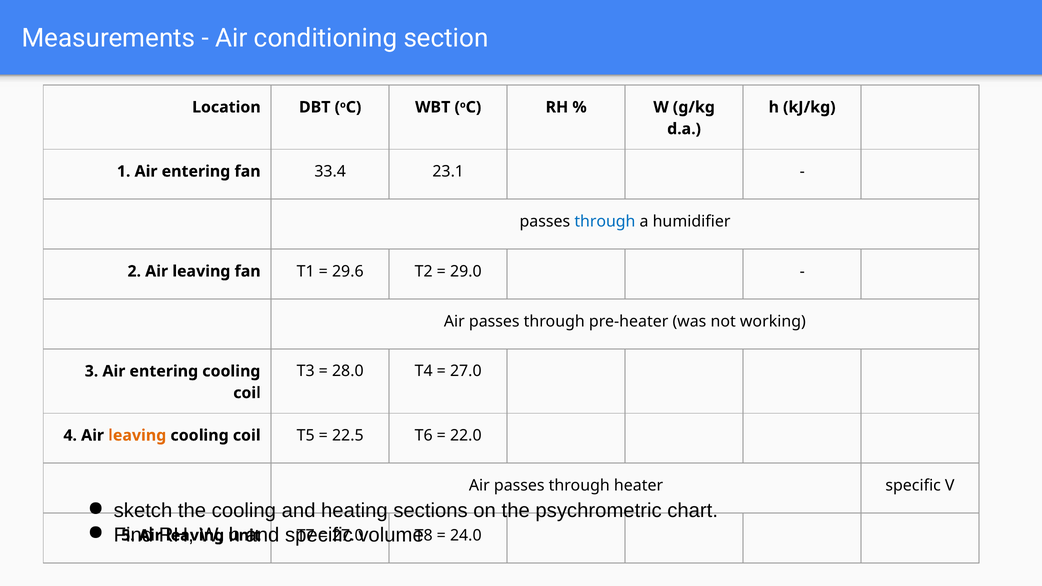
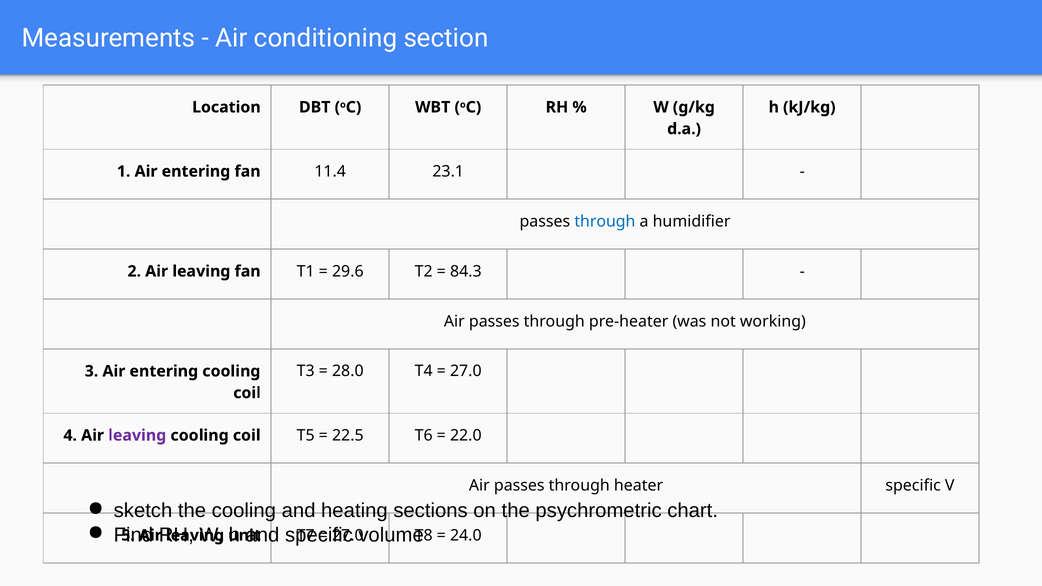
33.4: 33.4 -> 11.4
29.0: 29.0 -> 84.3
leaving at (137, 436) colour: orange -> purple
